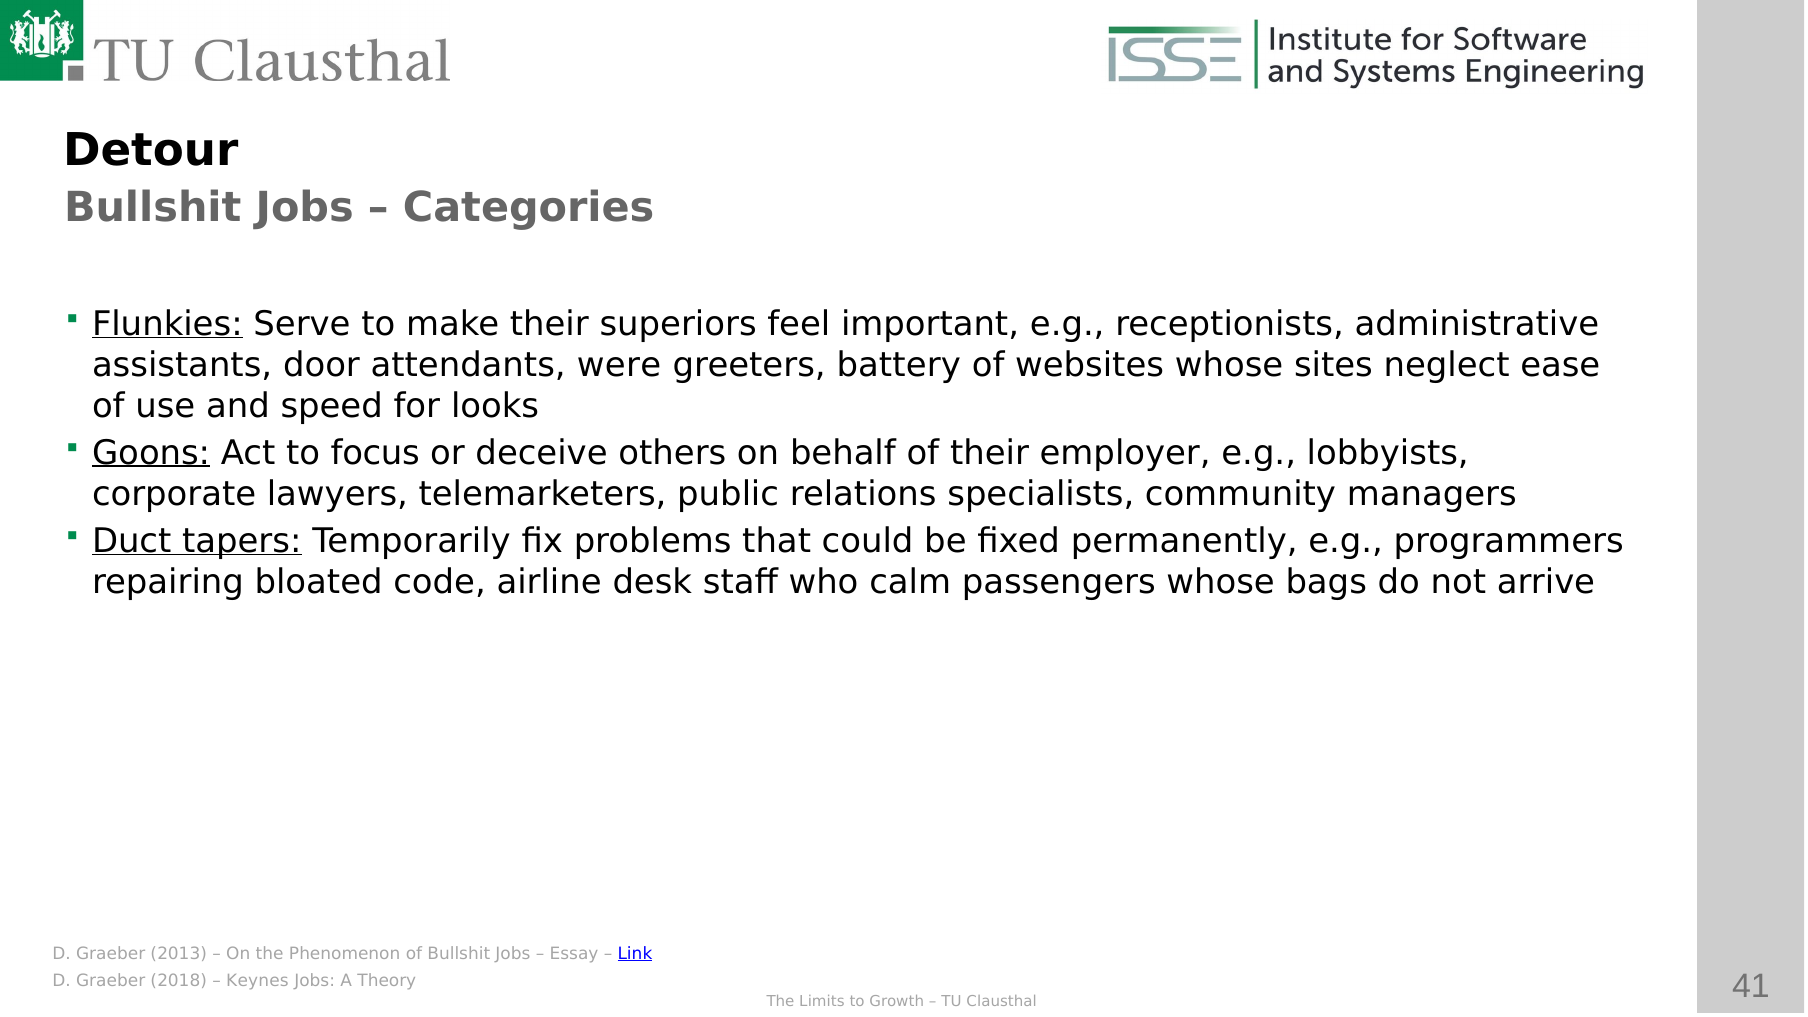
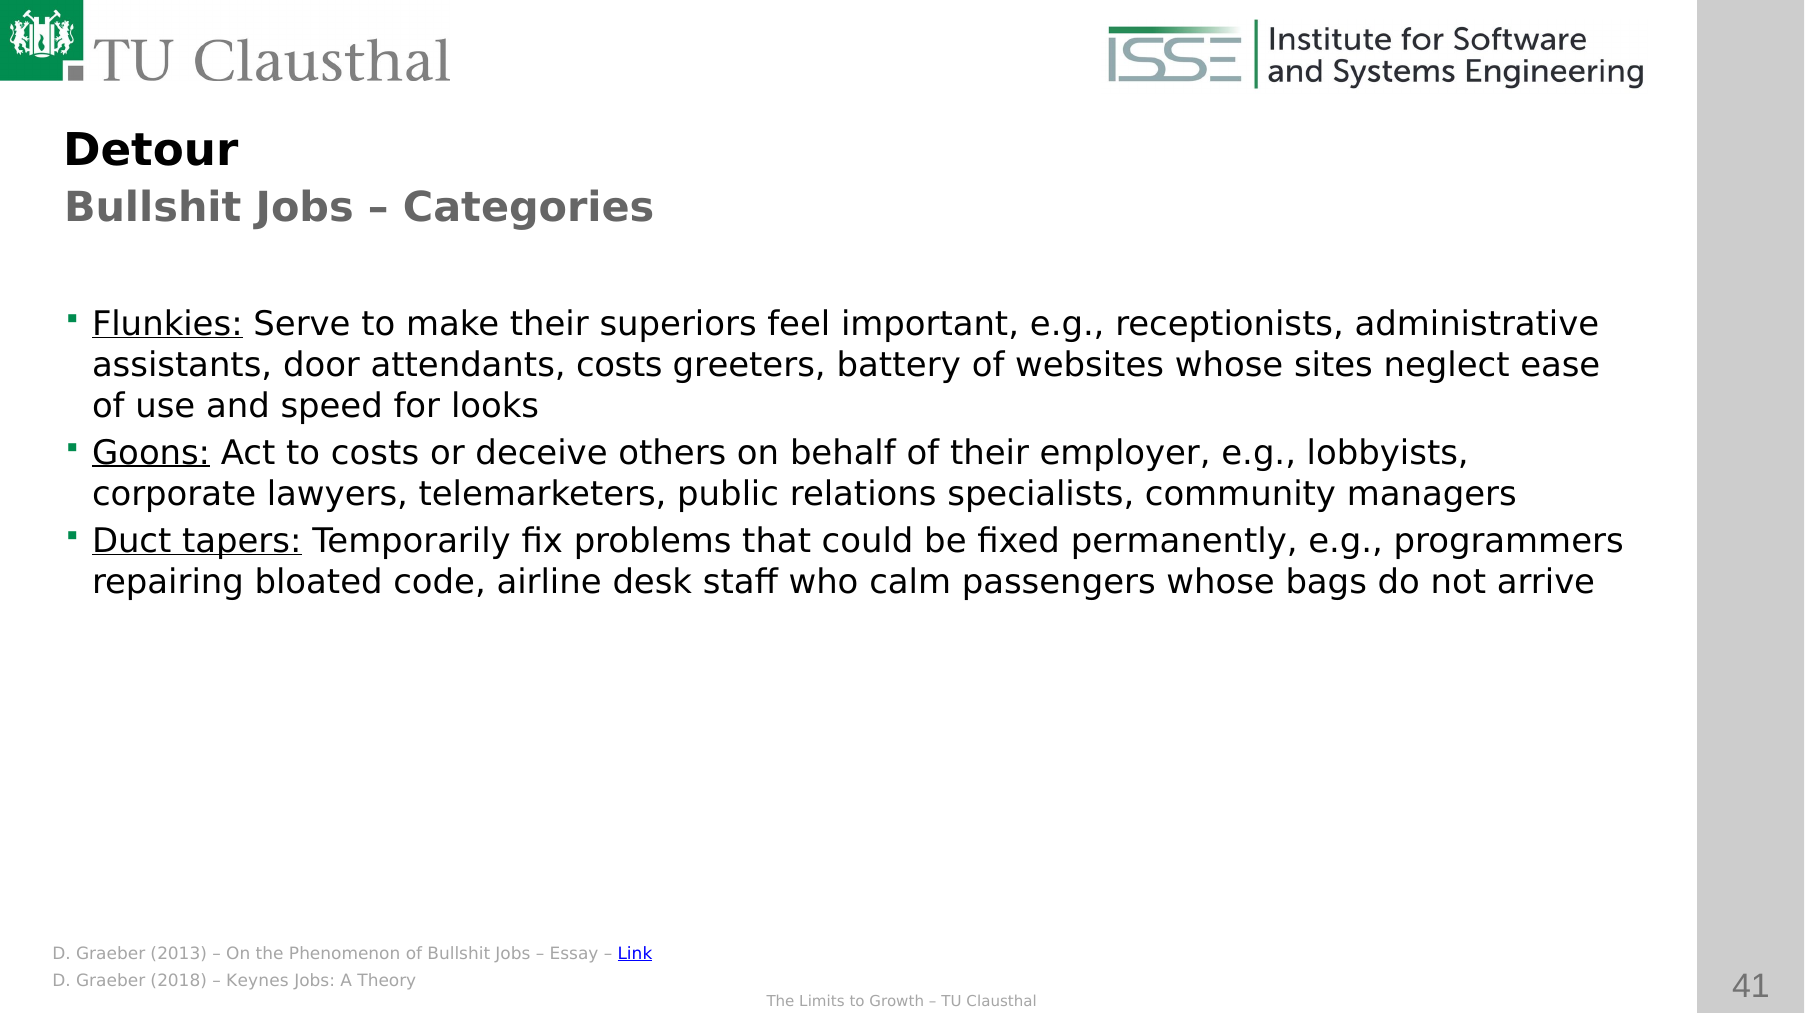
attendants were: were -> costs
to focus: focus -> costs
